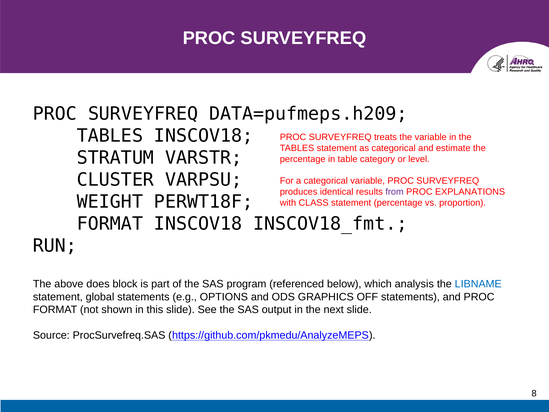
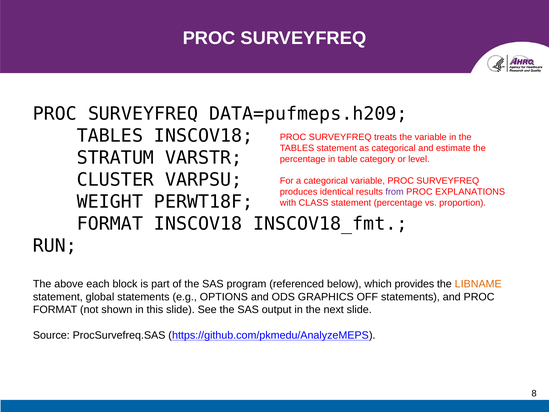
does: does -> each
analysis: analysis -> provides
LIBNAME colour: blue -> orange
